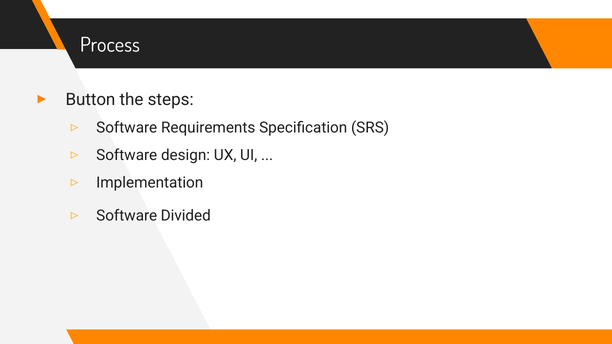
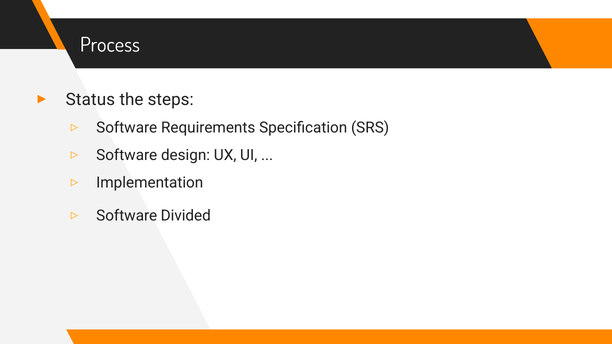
Button: Button -> Status
